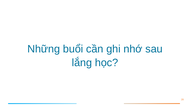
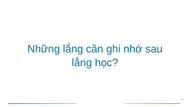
Những buổi: buổi -> lắng
